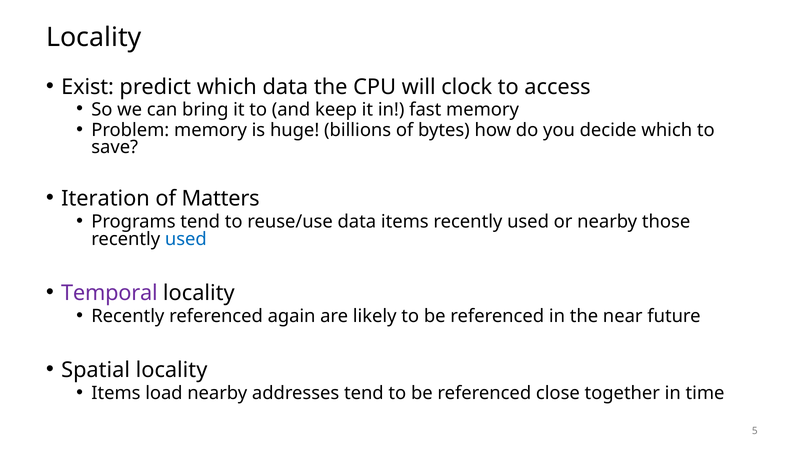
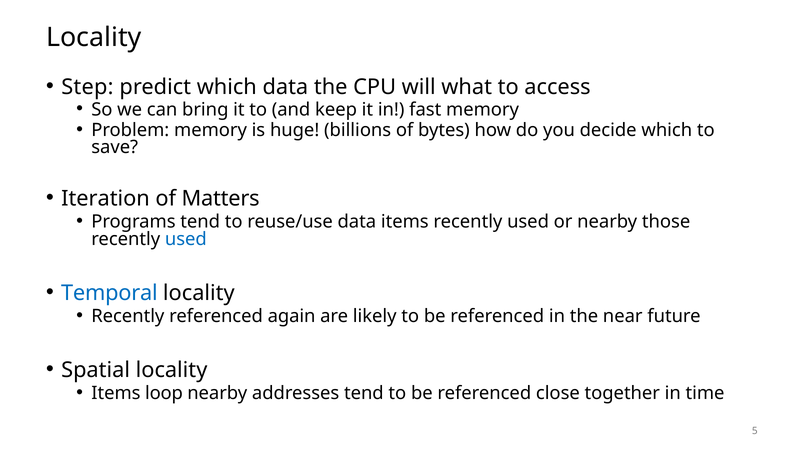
Exist: Exist -> Step
clock: clock -> what
Temporal colour: purple -> blue
load: load -> loop
